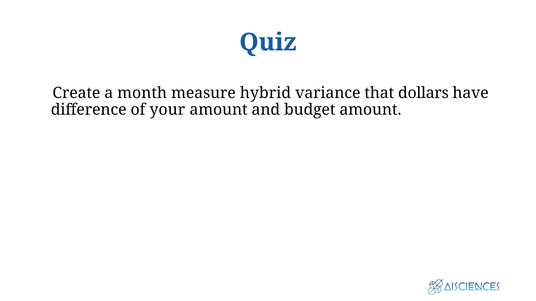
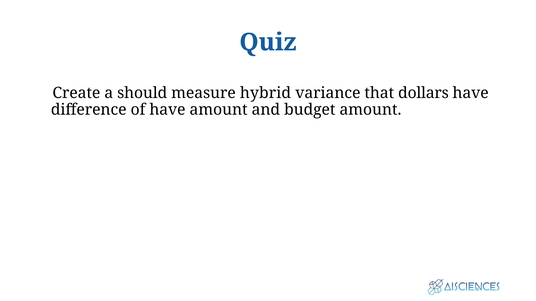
month: month -> should
of your: your -> have
